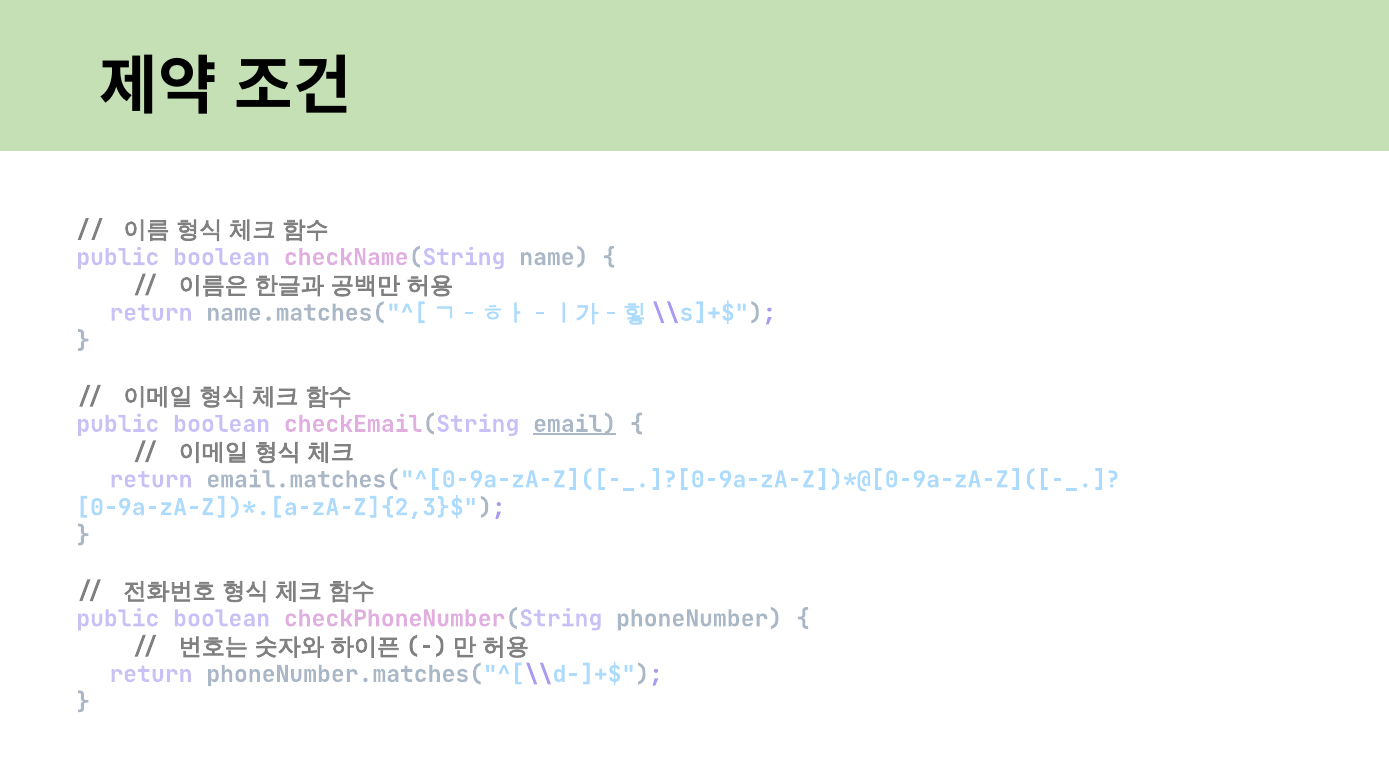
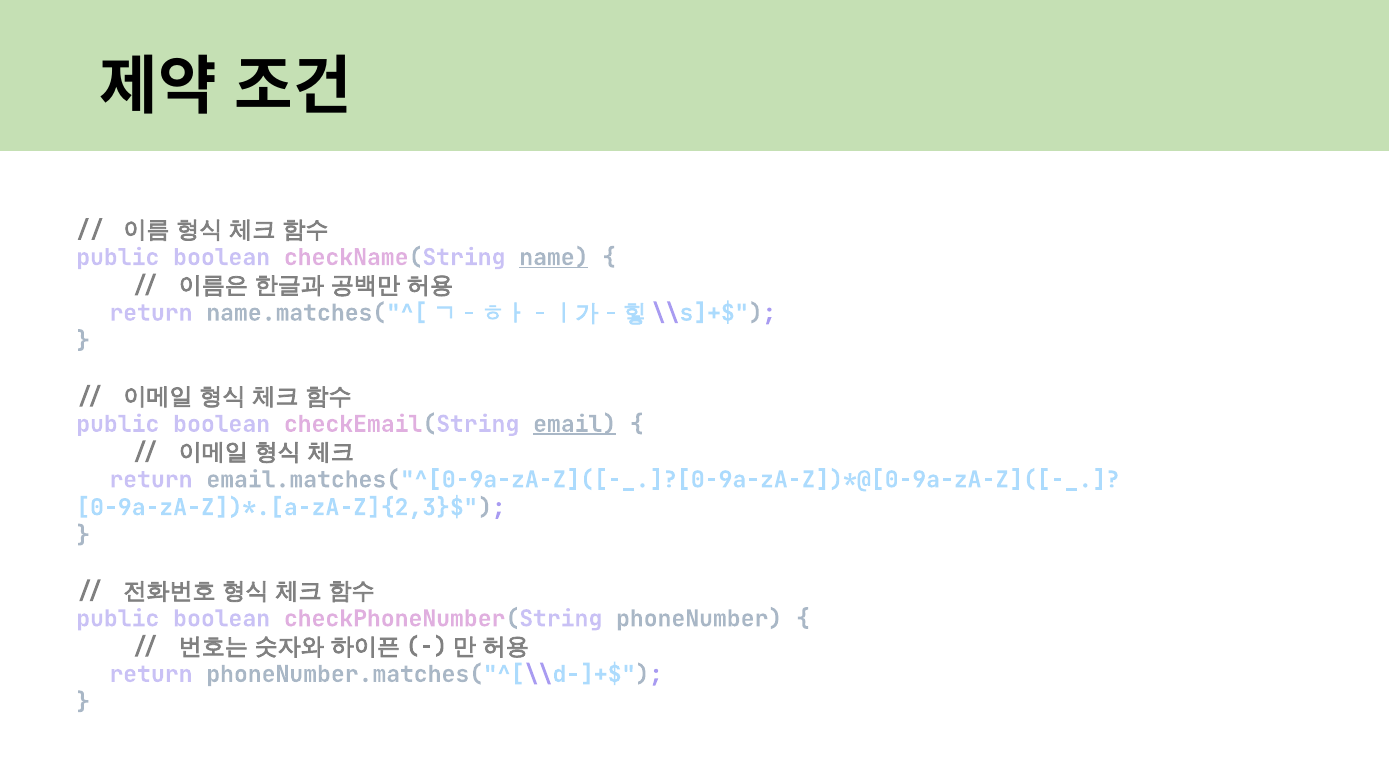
name underline: none -> present
